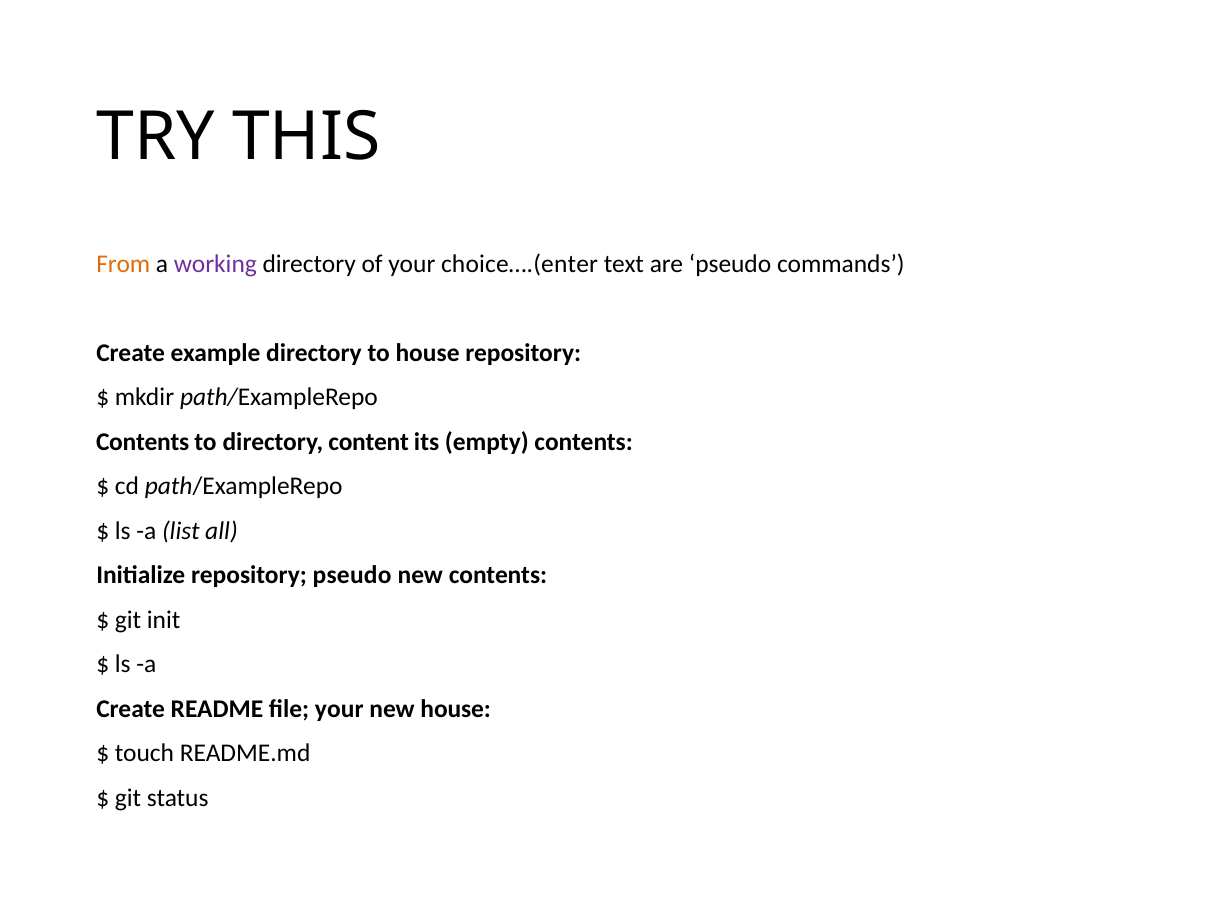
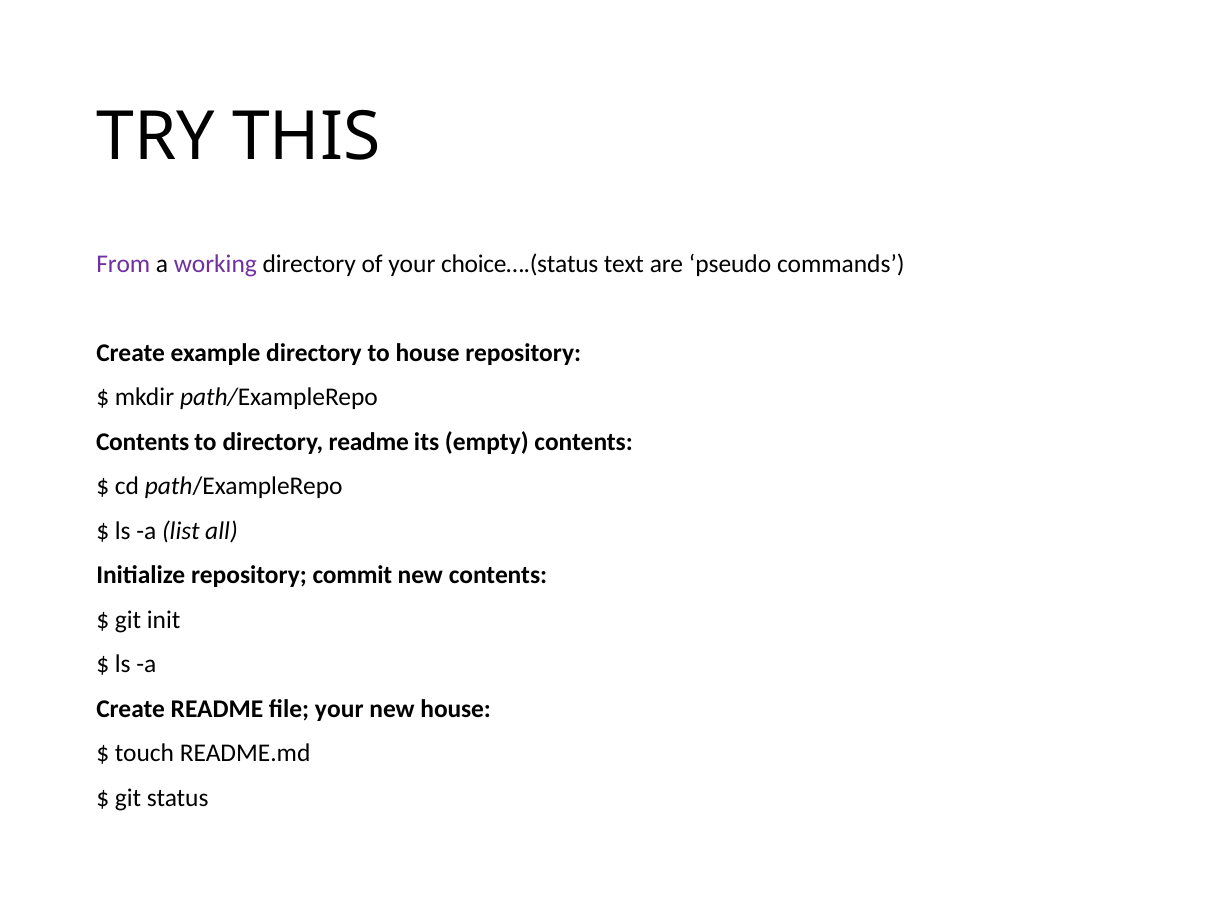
From colour: orange -> purple
choice….(enter: choice….(enter -> choice….(status
directory content: content -> readme
repository pseudo: pseudo -> commit
